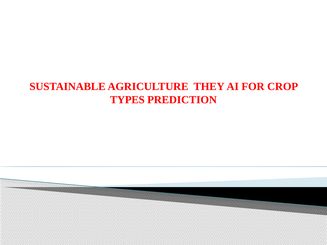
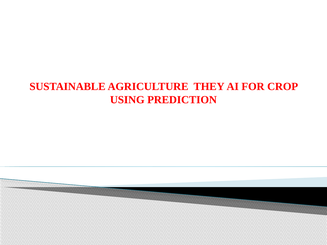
TYPES: TYPES -> USING
